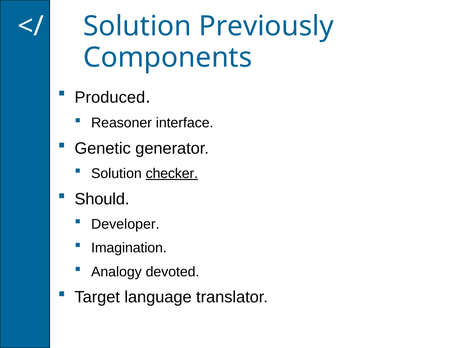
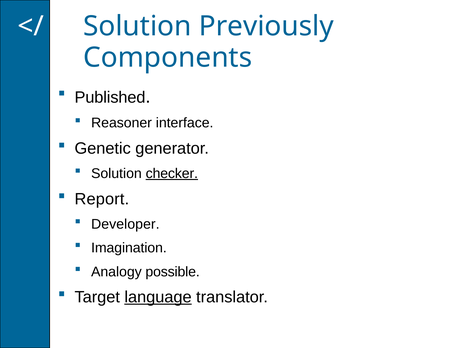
Produced: Produced -> Published
Should: Should -> Report
devoted: devoted -> possible
language underline: none -> present
